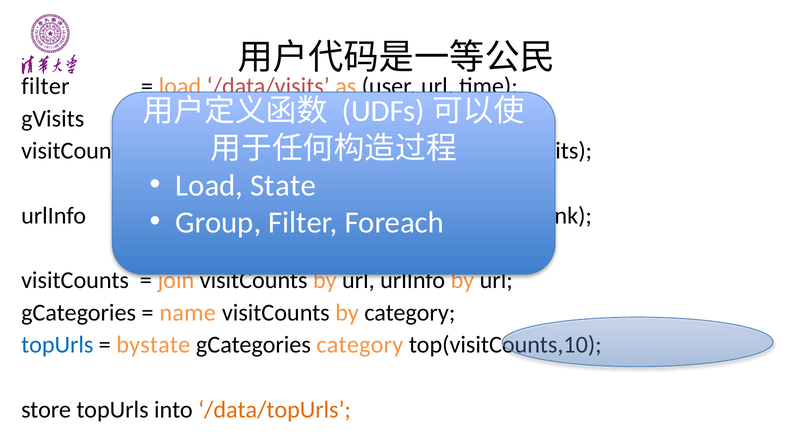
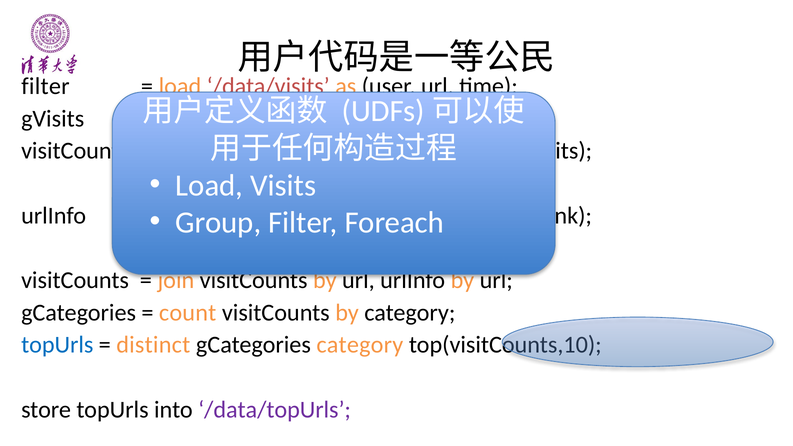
Load State: State -> Visits
name: name -> count
bystate: bystate -> distinct
/data/topUrls colour: orange -> purple
